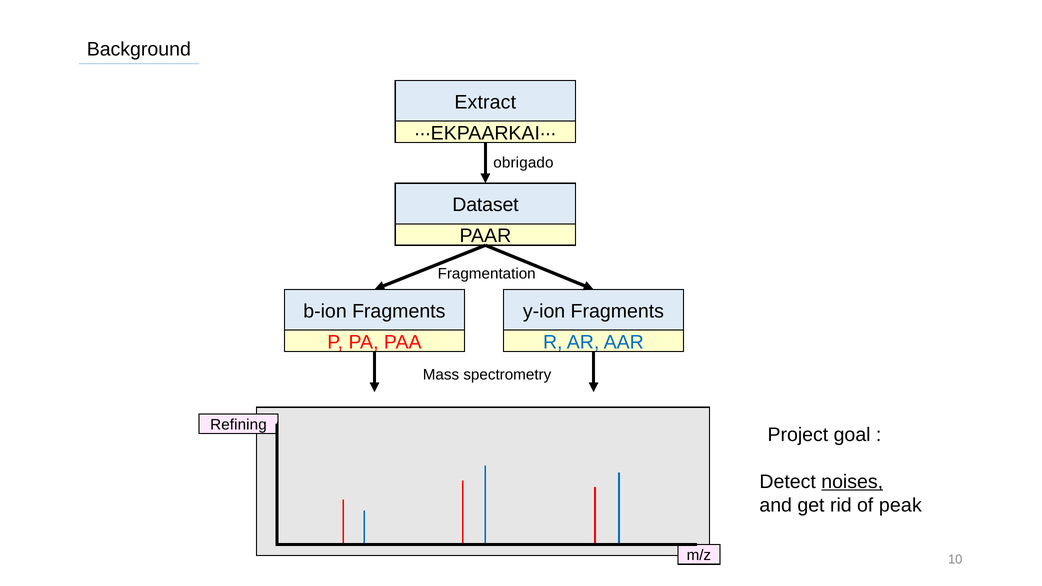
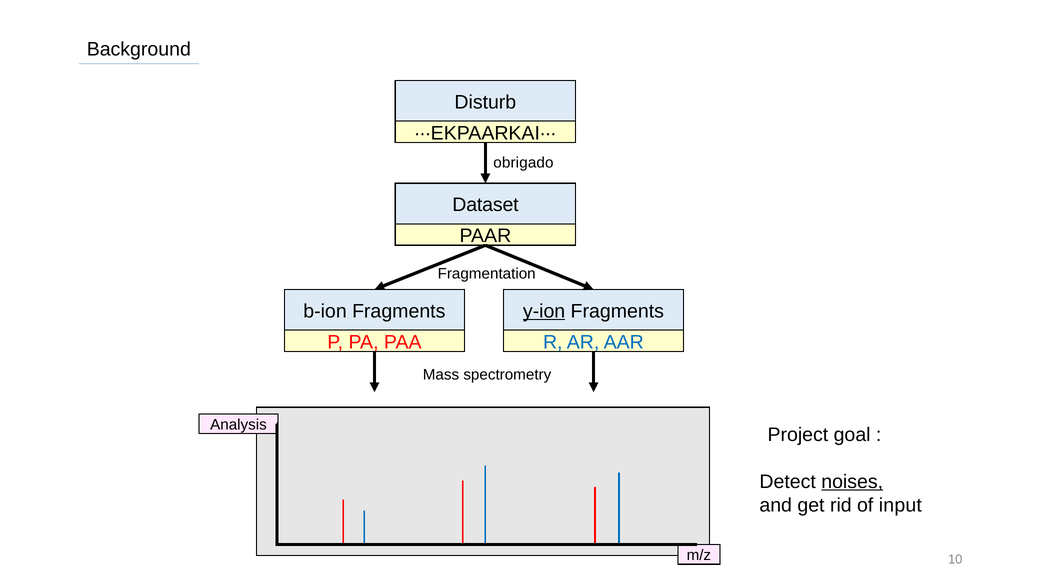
Extract: Extract -> Disturb
y-ion underline: none -> present
Refining: Refining -> Analysis
peak: peak -> input
